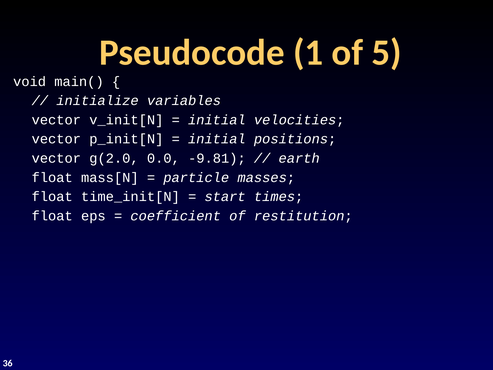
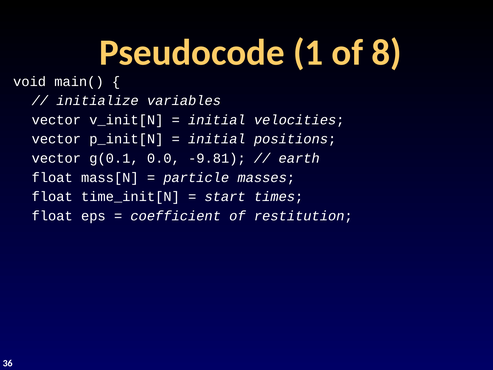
5: 5 -> 8
g(2.0: g(2.0 -> g(0.1
